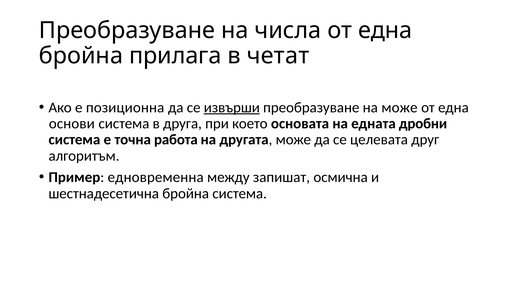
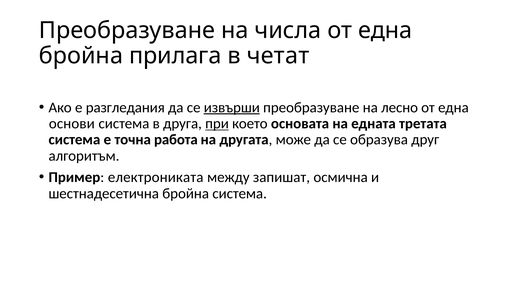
позиционна: позиционна -> разгледания
на може: може -> лесно
при underline: none -> present
дробни: дробни -> третата
целевата: целевата -> образува
едновременна: едновременна -> електрониката
